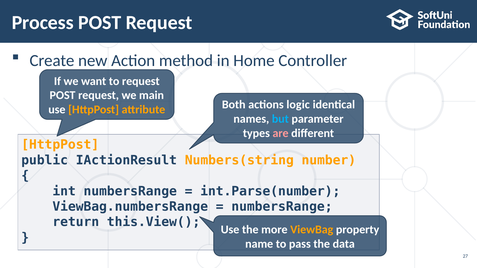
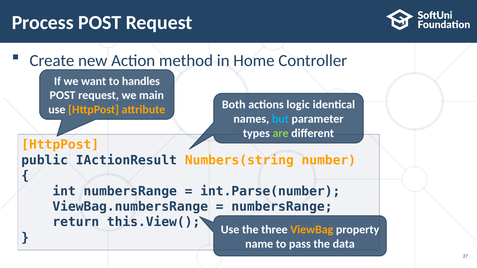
to request: request -> handles
are colour: pink -> light green
more: more -> three
